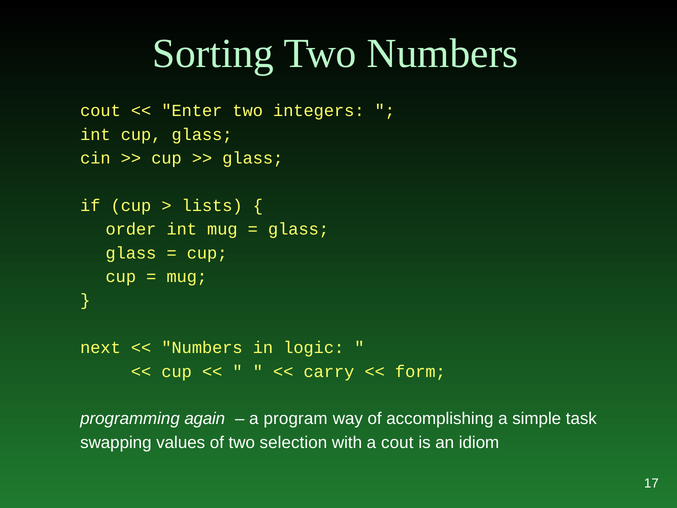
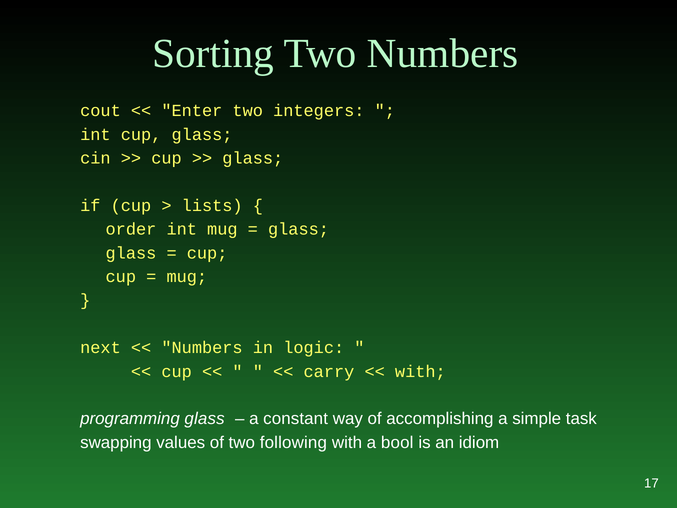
form at (420, 371): form -> with
programming again: again -> glass
program: program -> constant
selection: selection -> following
a cout: cout -> bool
